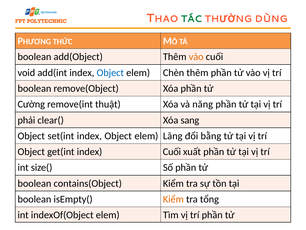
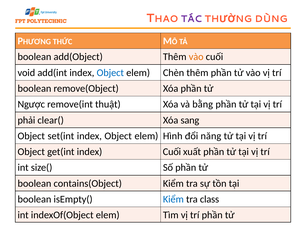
TÁC colour: green -> purple
Cường: Cường -> Ngược
năng: năng -> bằng
Lãng: Lãng -> Hình
bằng: bằng -> năng
Kiểm at (173, 199) colour: orange -> blue
tổng: tổng -> class
